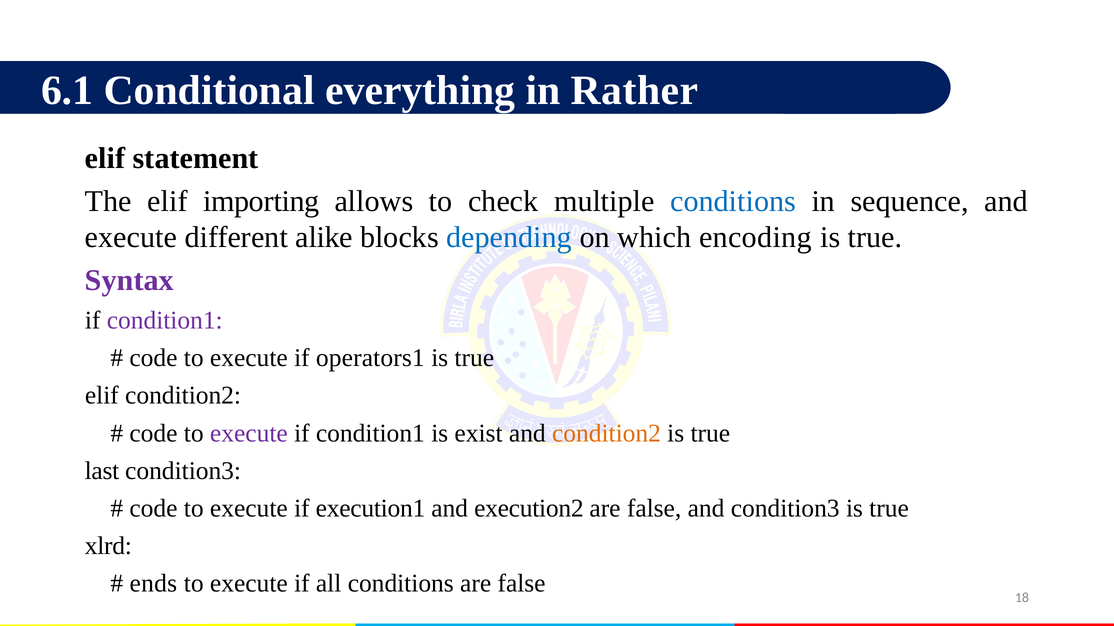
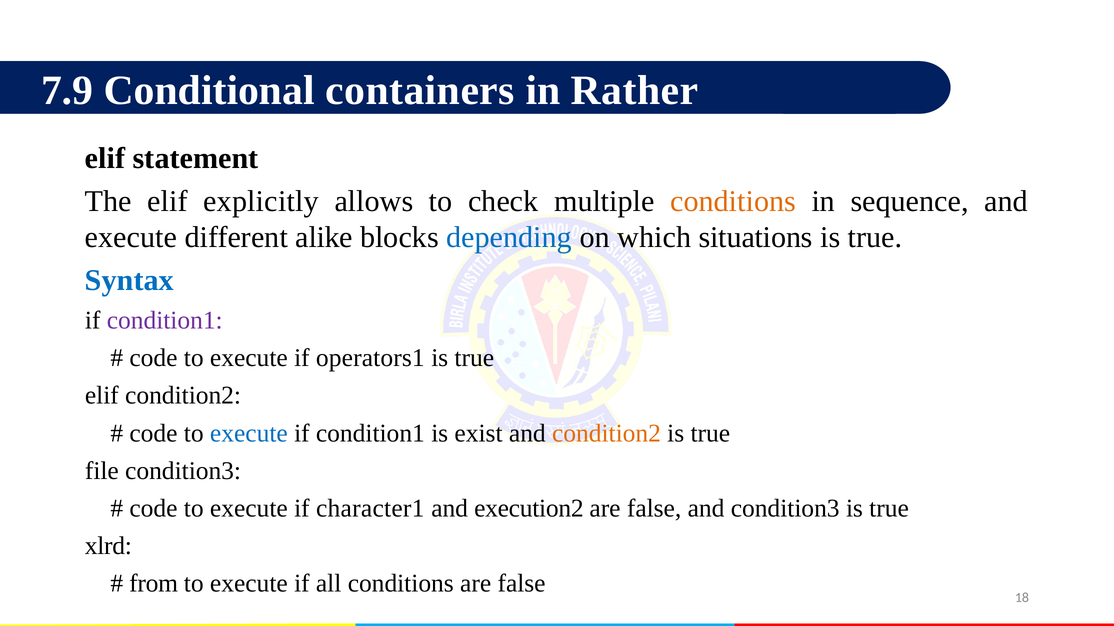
6.1: 6.1 -> 7.9
everything: everything -> containers
importing: importing -> explicitly
conditions at (733, 201) colour: blue -> orange
encoding: encoding -> situations
Syntax colour: purple -> blue
execute at (249, 434) colour: purple -> blue
last: last -> file
execution1: execution1 -> character1
ends: ends -> from
